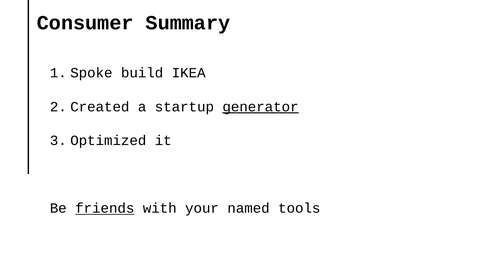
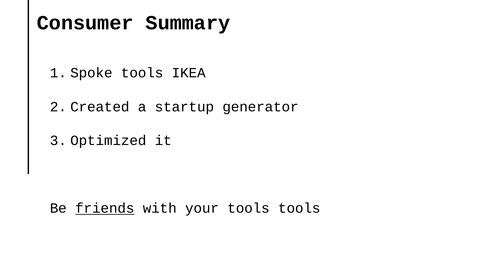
build at (142, 73): build -> tools
generator underline: present -> none
your named: named -> tools
